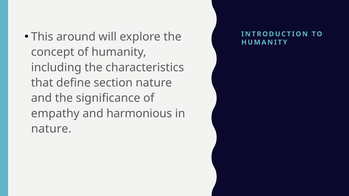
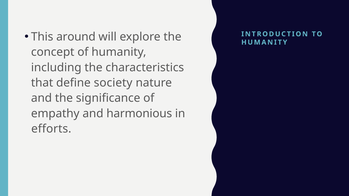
section: section -> society
nature at (51, 129): nature -> efforts
